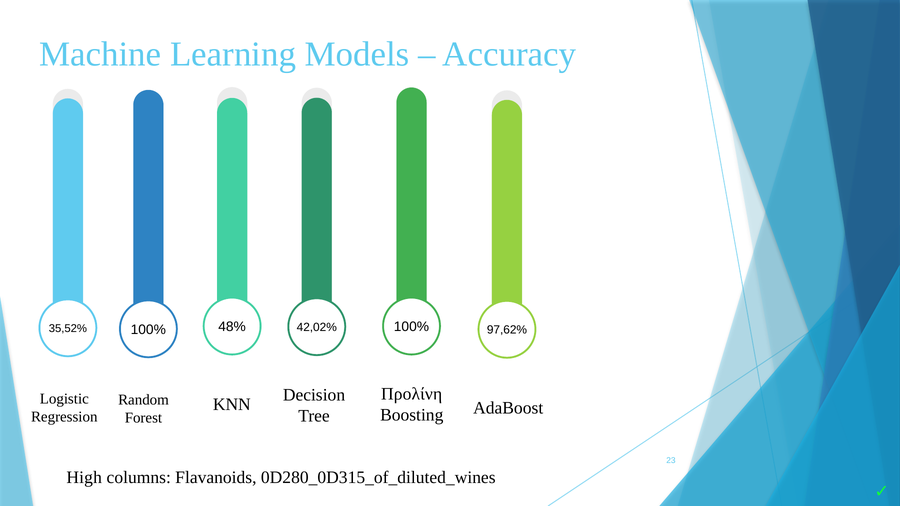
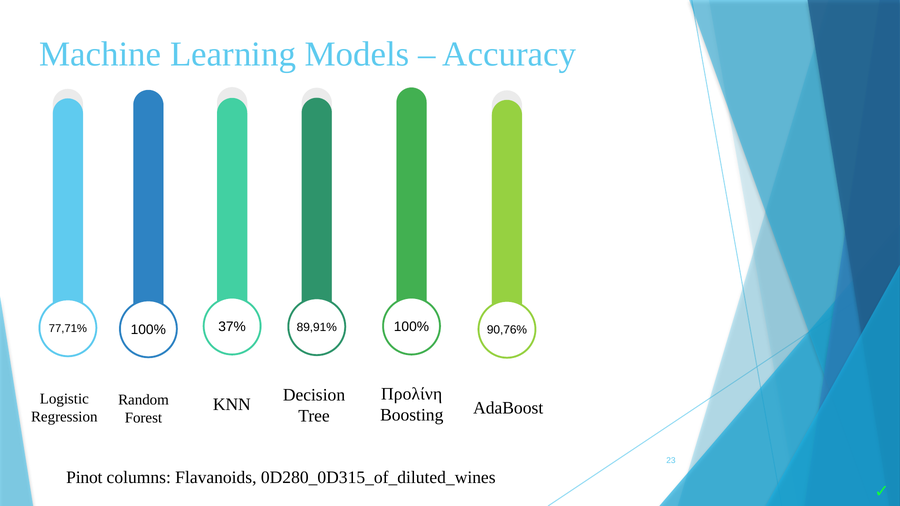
48%: 48% -> 37%
42,02%: 42,02% -> 89,91%
35,52%: 35,52% -> 77,71%
97,62%: 97,62% -> 90,76%
High: High -> Pinot
